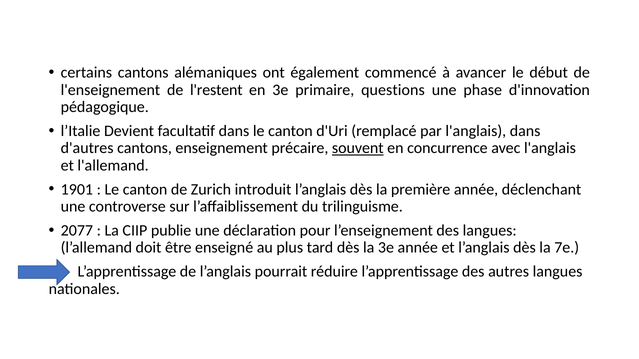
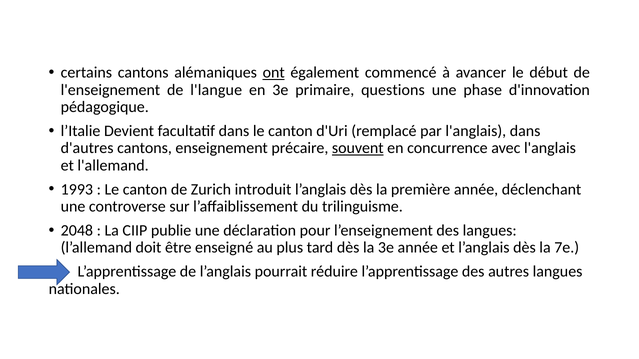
ont underline: none -> present
l'restent: l'restent -> l'langue
1901: 1901 -> 1993
2077: 2077 -> 2048
